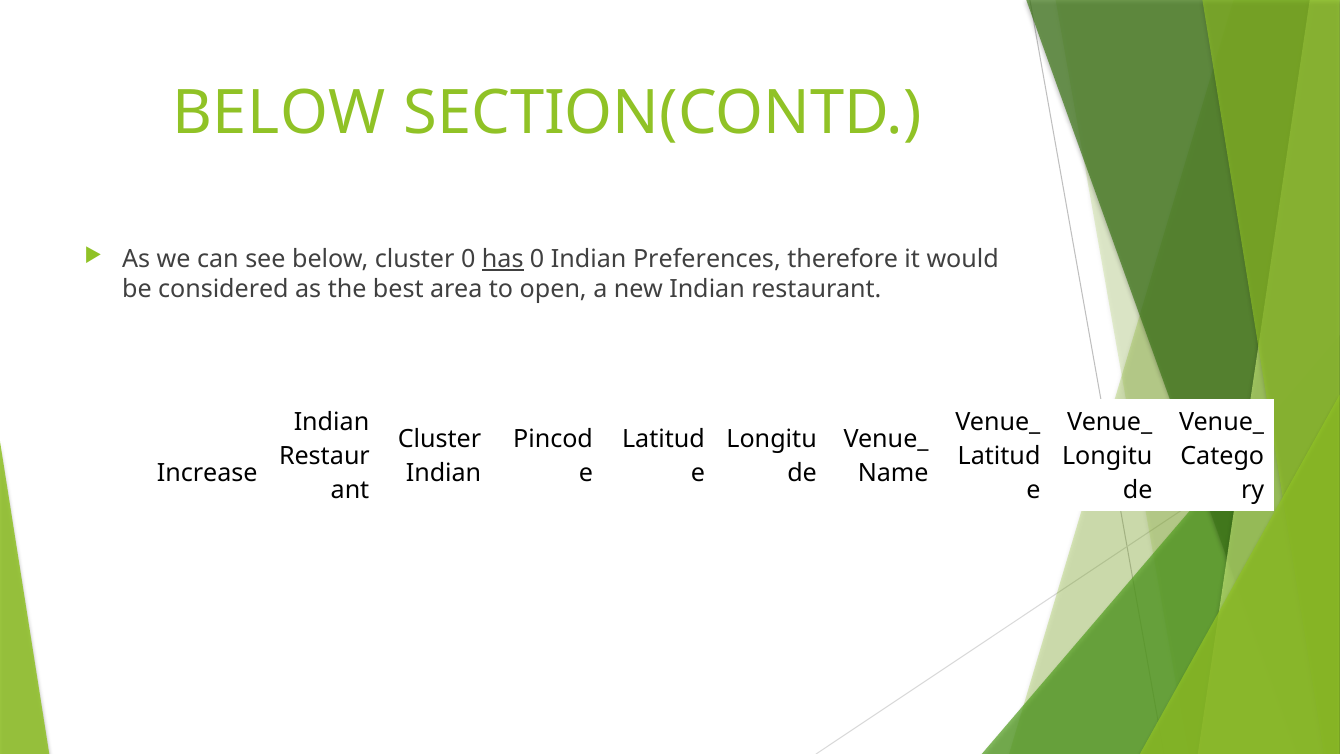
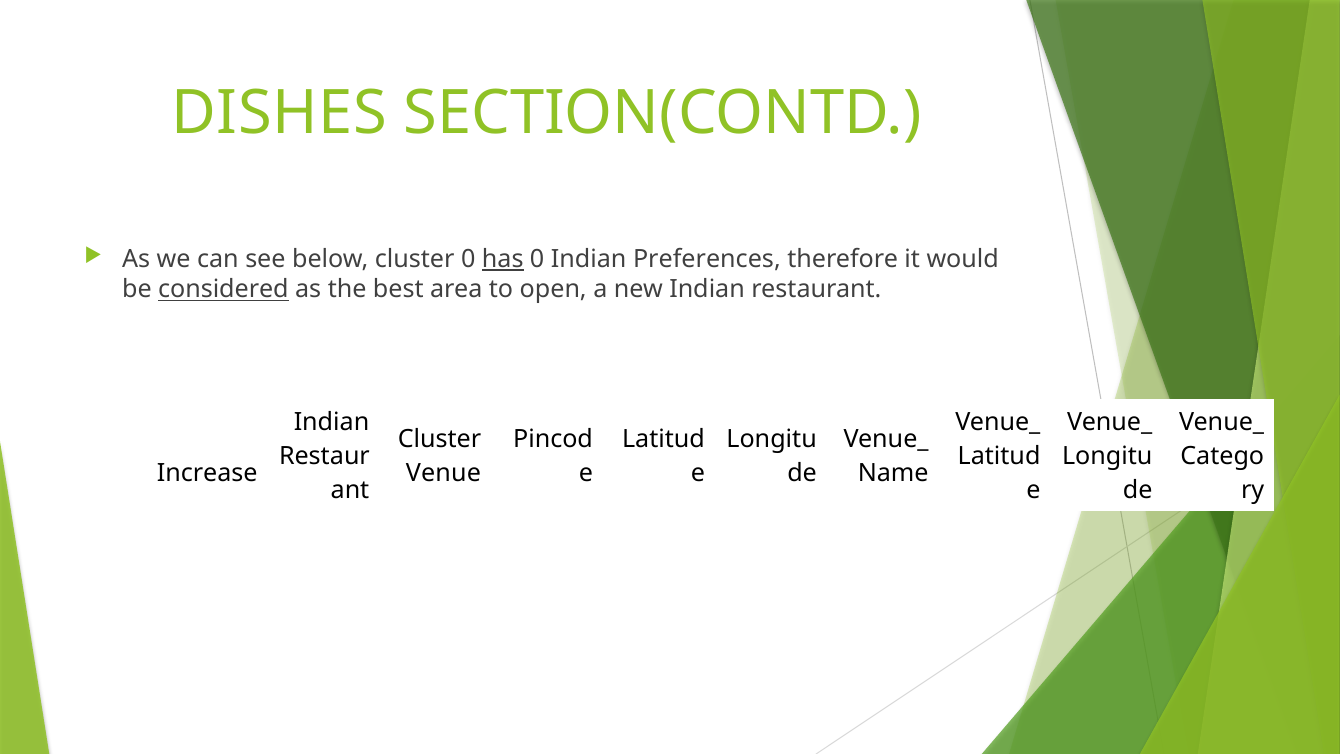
BELOW at (279, 113): BELOW -> DISHES
considered underline: none -> present
Indian at (444, 473): Indian -> Venue
